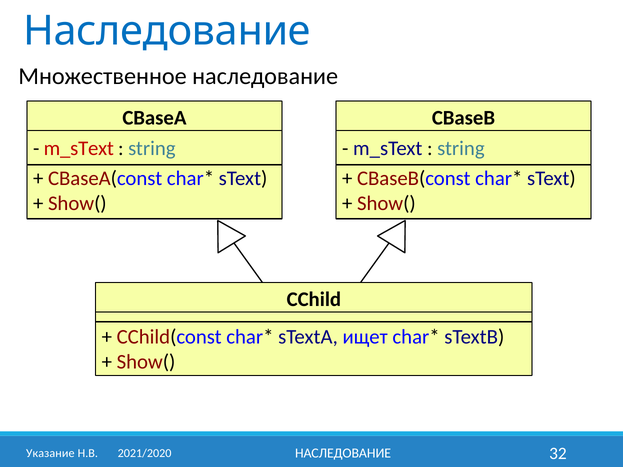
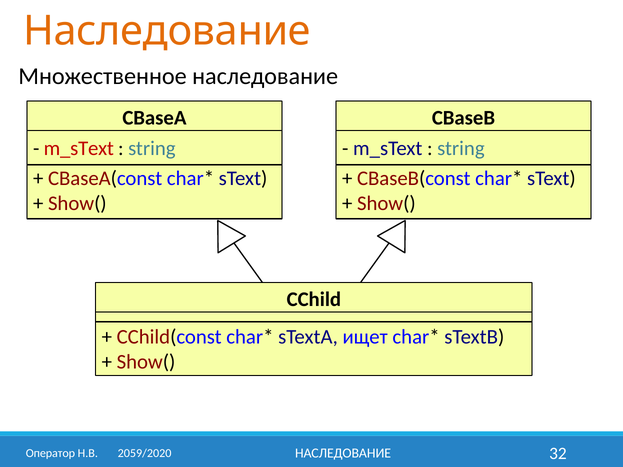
Наследование at (167, 31) colour: blue -> orange
Указание: Указание -> Оператор
2021/2020: 2021/2020 -> 2059/2020
